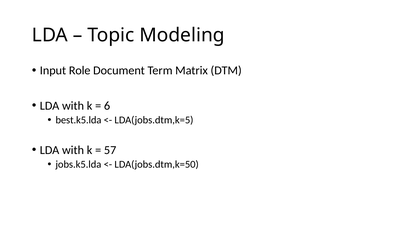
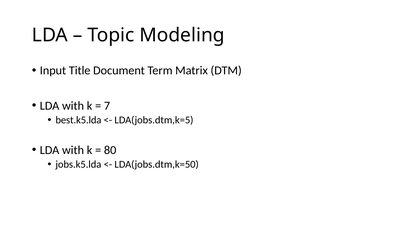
Role: Role -> Title
6: 6 -> 7
57: 57 -> 80
